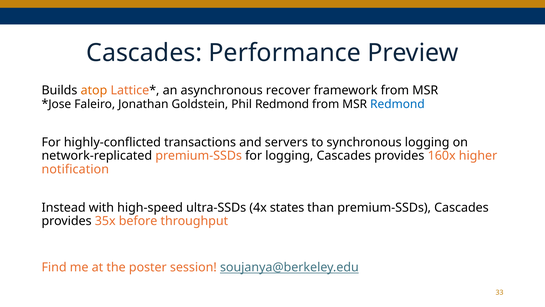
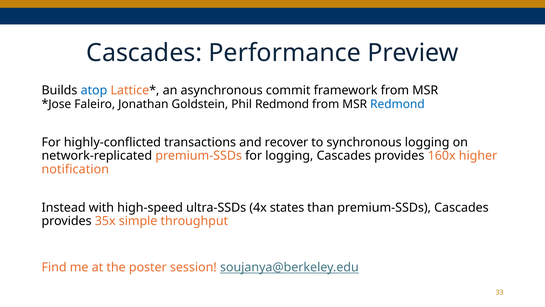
atop colour: orange -> blue
recover: recover -> commit
servers: servers -> recover
before: before -> simple
